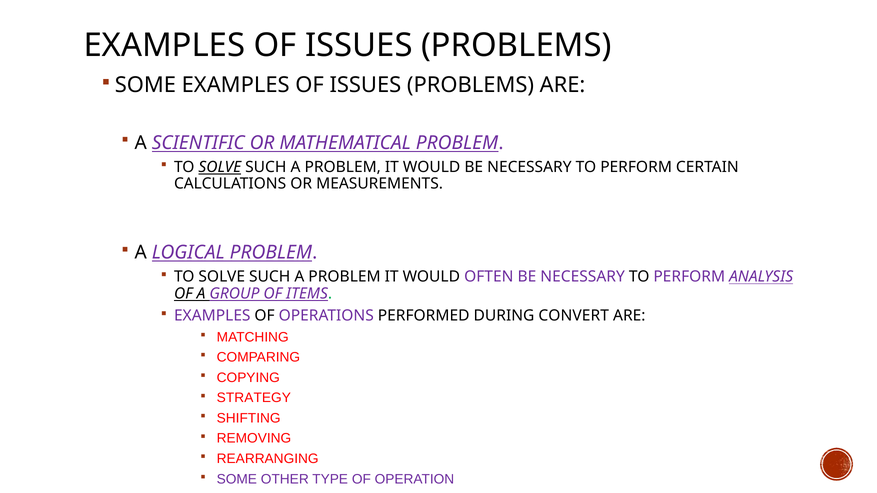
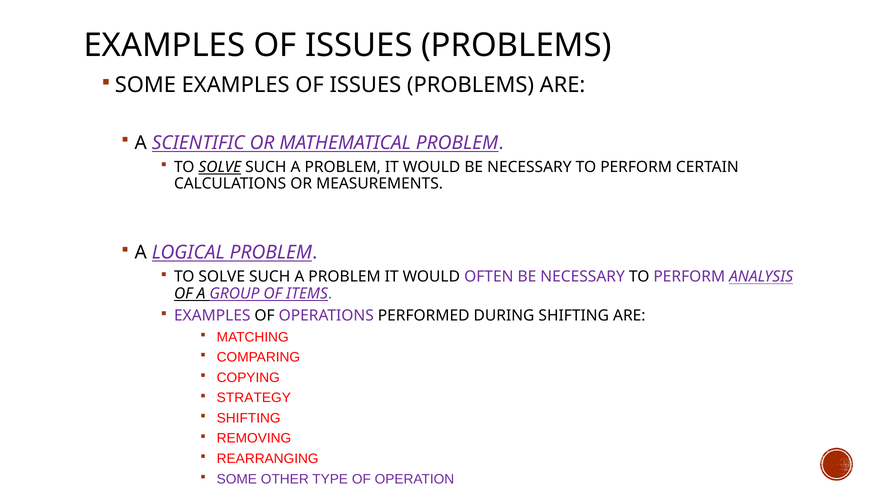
DURING CONVERT: CONVERT -> SHIFTING
